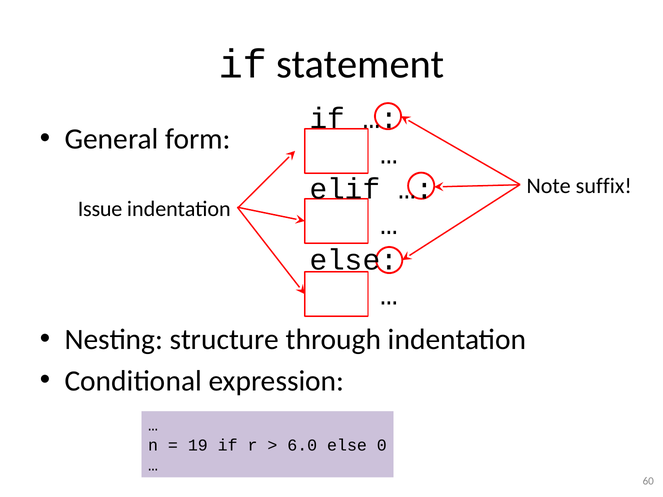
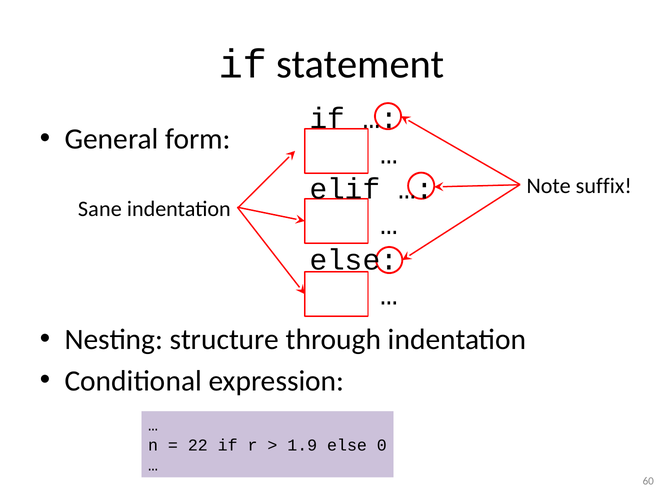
Issue: Issue -> Sane
19: 19 -> 22
6.0: 6.0 -> 1.9
